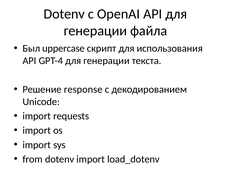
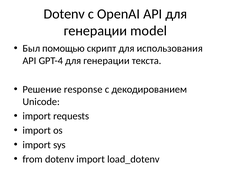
генерации файла: файла -> model
uppercase: uppercase -> помощью
